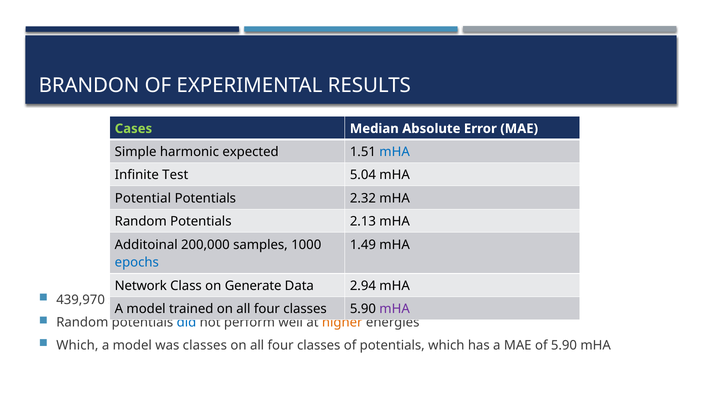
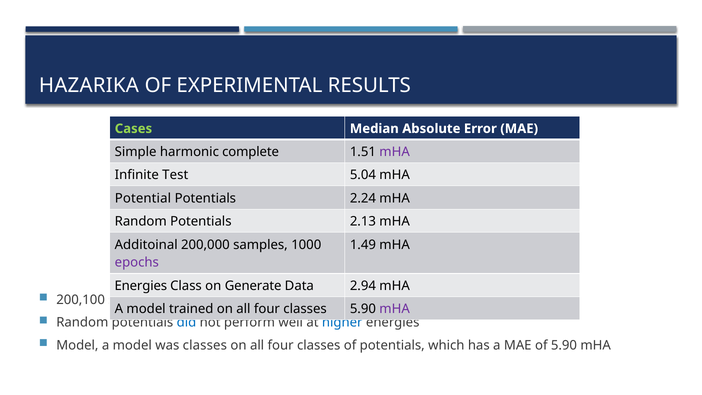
BRANDON: BRANDON -> HAZARIKA
expected: expected -> complete
mHA at (395, 152) colour: blue -> purple
2.32: 2.32 -> 2.24
epochs at (137, 262) colour: blue -> purple
Network at (141, 286): Network -> Energies
439,970: 439,970 -> 200,100
higher colour: orange -> blue
Which at (77, 345): Which -> Model
